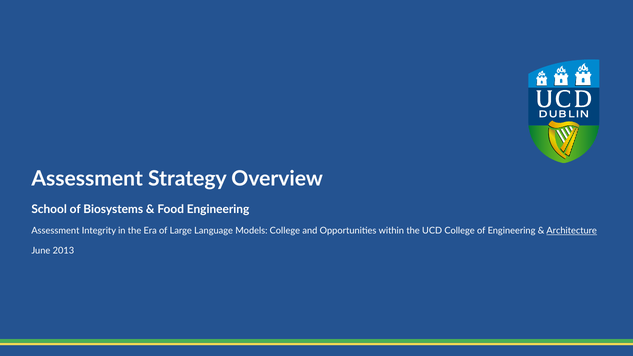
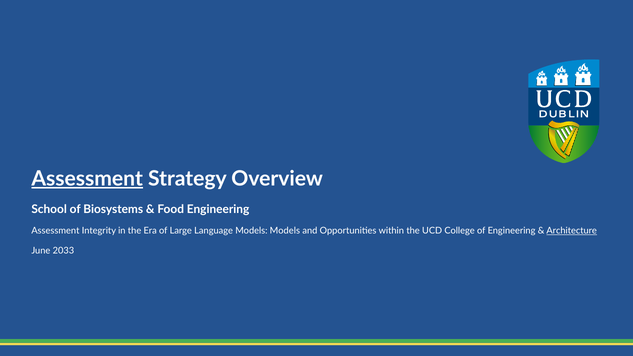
Assessment at (87, 179) underline: none -> present
Models College: College -> Models
2013: 2013 -> 2033
